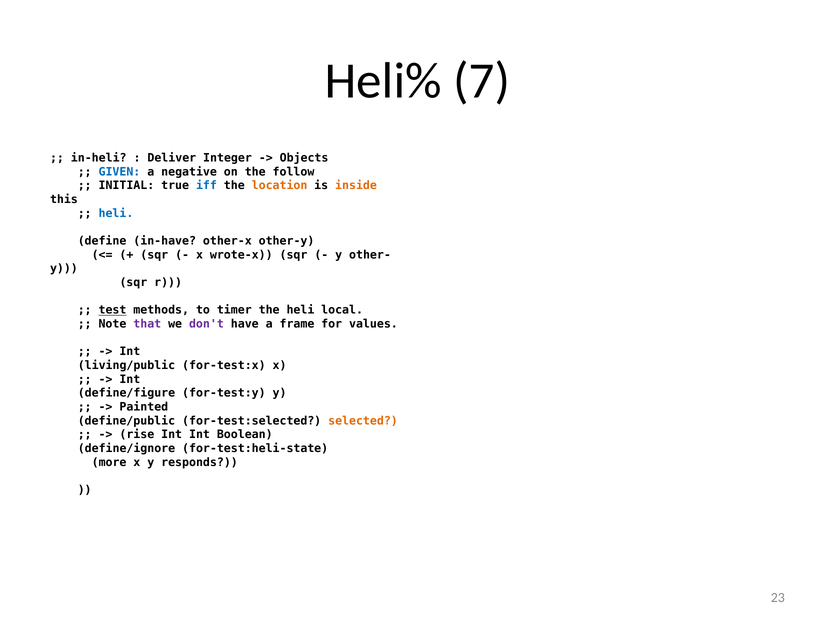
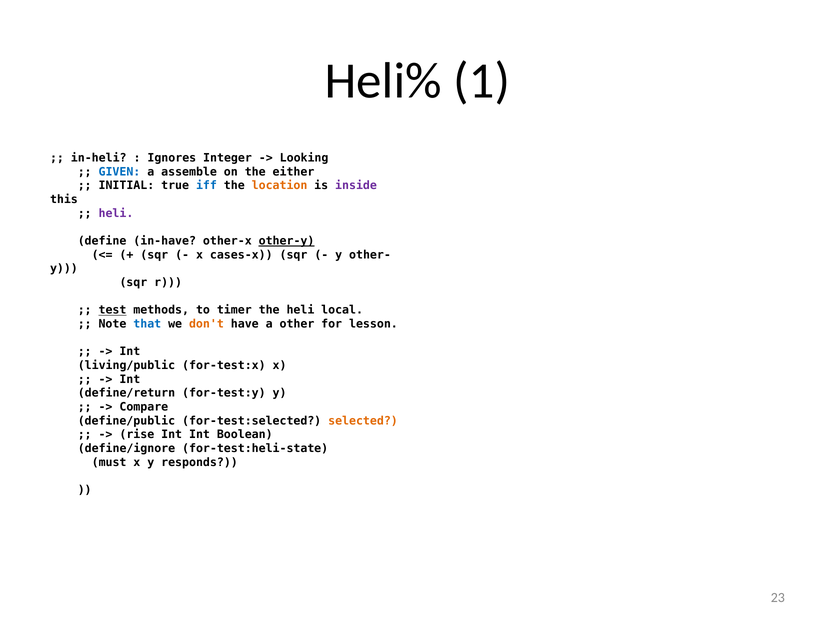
7: 7 -> 1
Deliver: Deliver -> Ignores
Objects: Objects -> Looking
negative: negative -> assemble
follow: follow -> either
inside colour: orange -> purple
heli at (116, 213) colour: blue -> purple
other-y underline: none -> present
wrote-x: wrote-x -> cases-x
that colour: purple -> blue
don't colour: purple -> orange
frame: frame -> other
values: values -> lesson
define/figure: define/figure -> define/return
Painted: Painted -> Compare
more: more -> must
